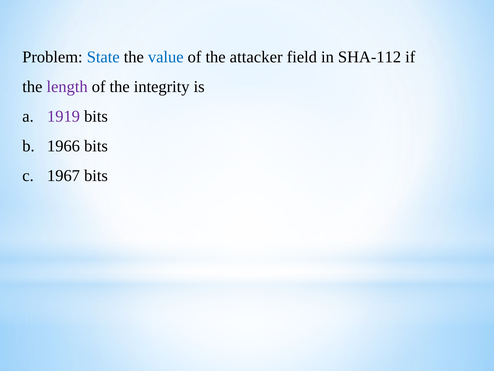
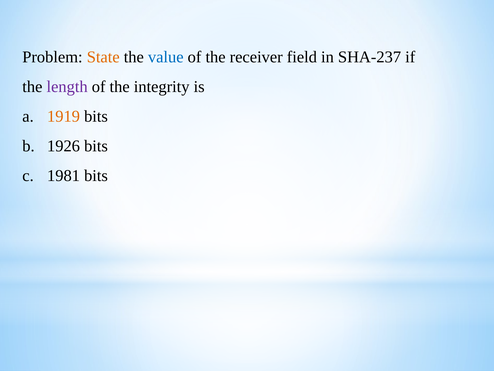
State colour: blue -> orange
attacker: attacker -> receiver
SHA-112: SHA-112 -> SHA-237
1919 colour: purple -> orange
1966: 1966 -> 1926
1967: 1967 -> 1981
